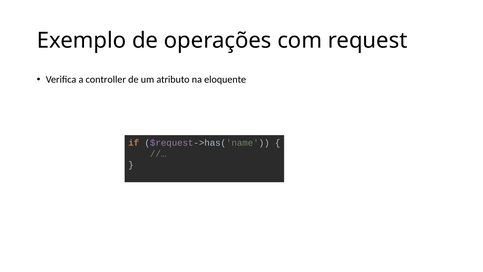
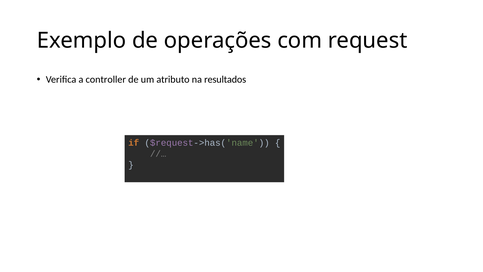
eloquente: eloquente -> resultados
